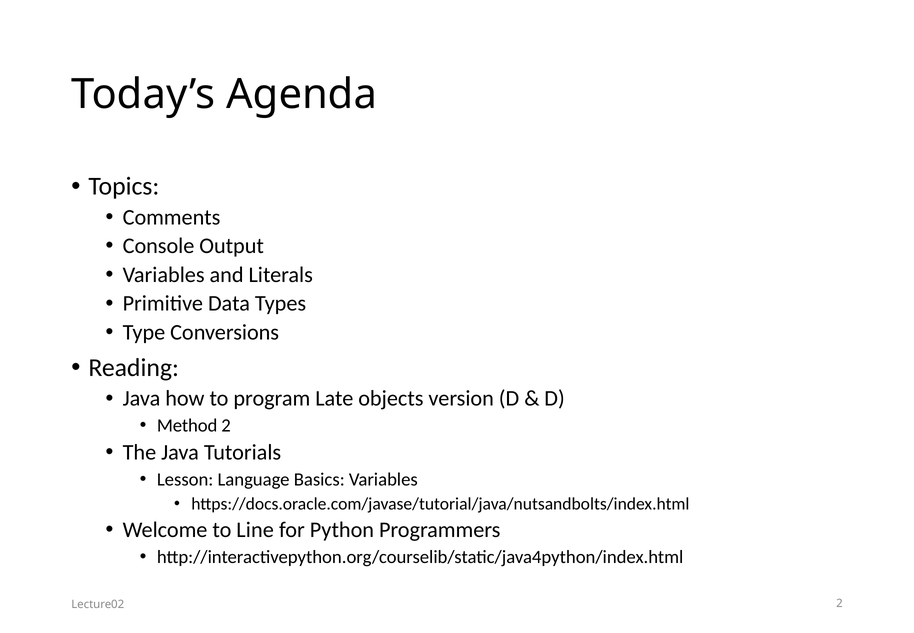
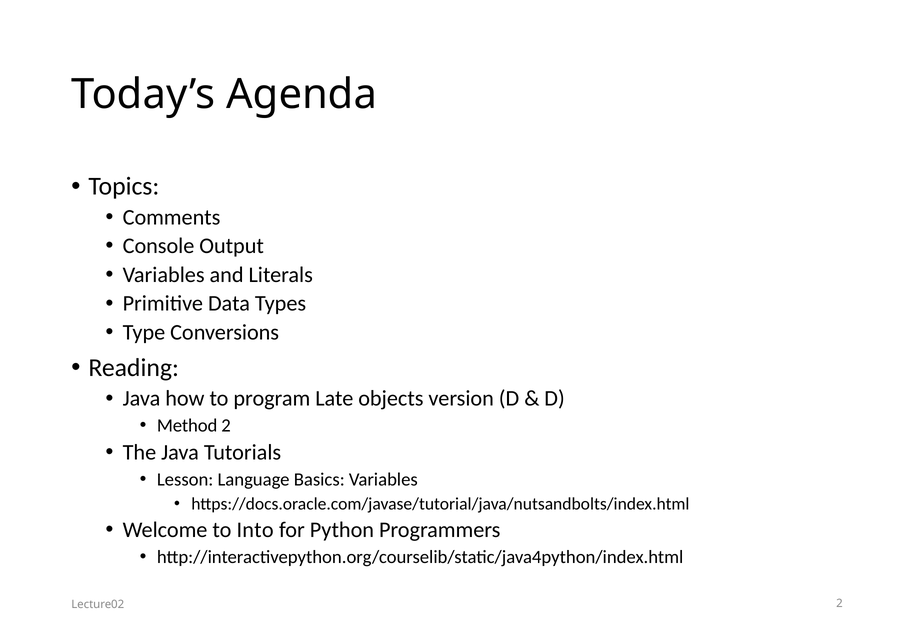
Line: Line -> Into
